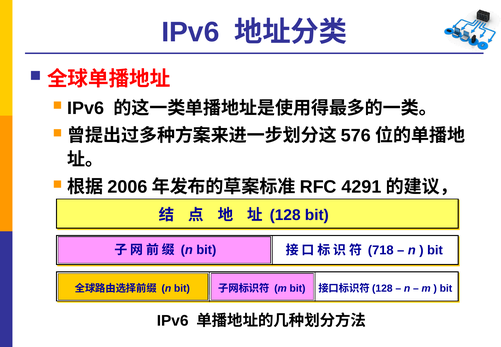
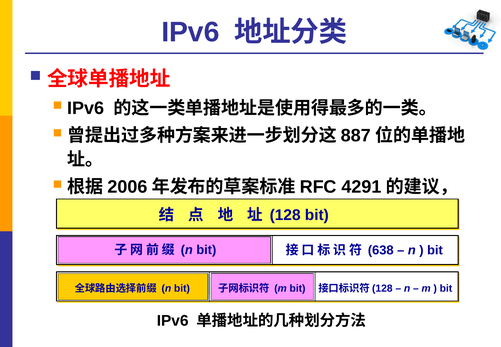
576: 576 -> 887
718: 718 -> 638
